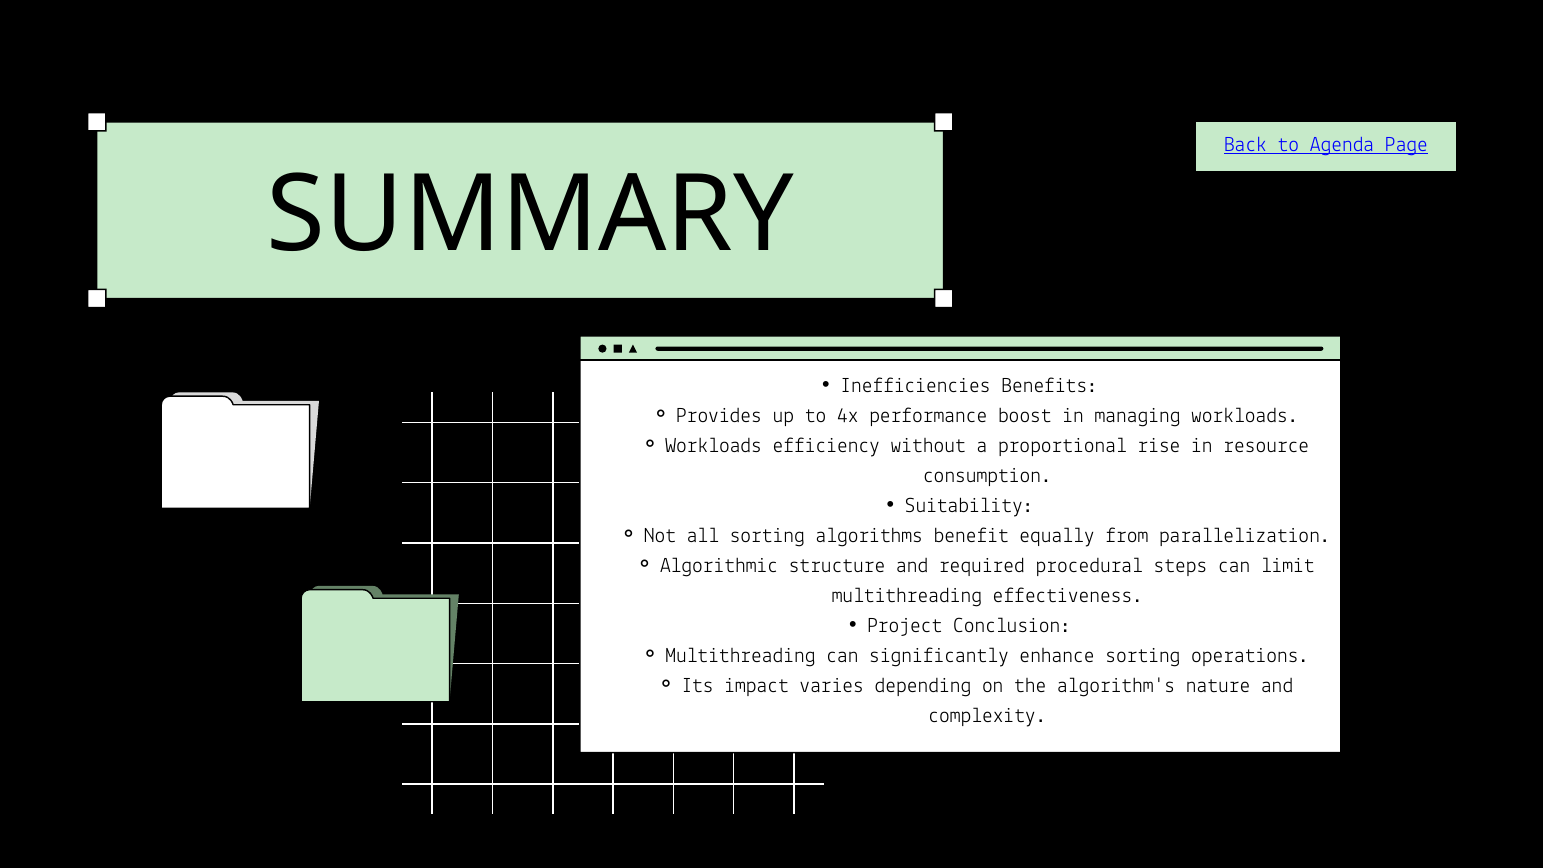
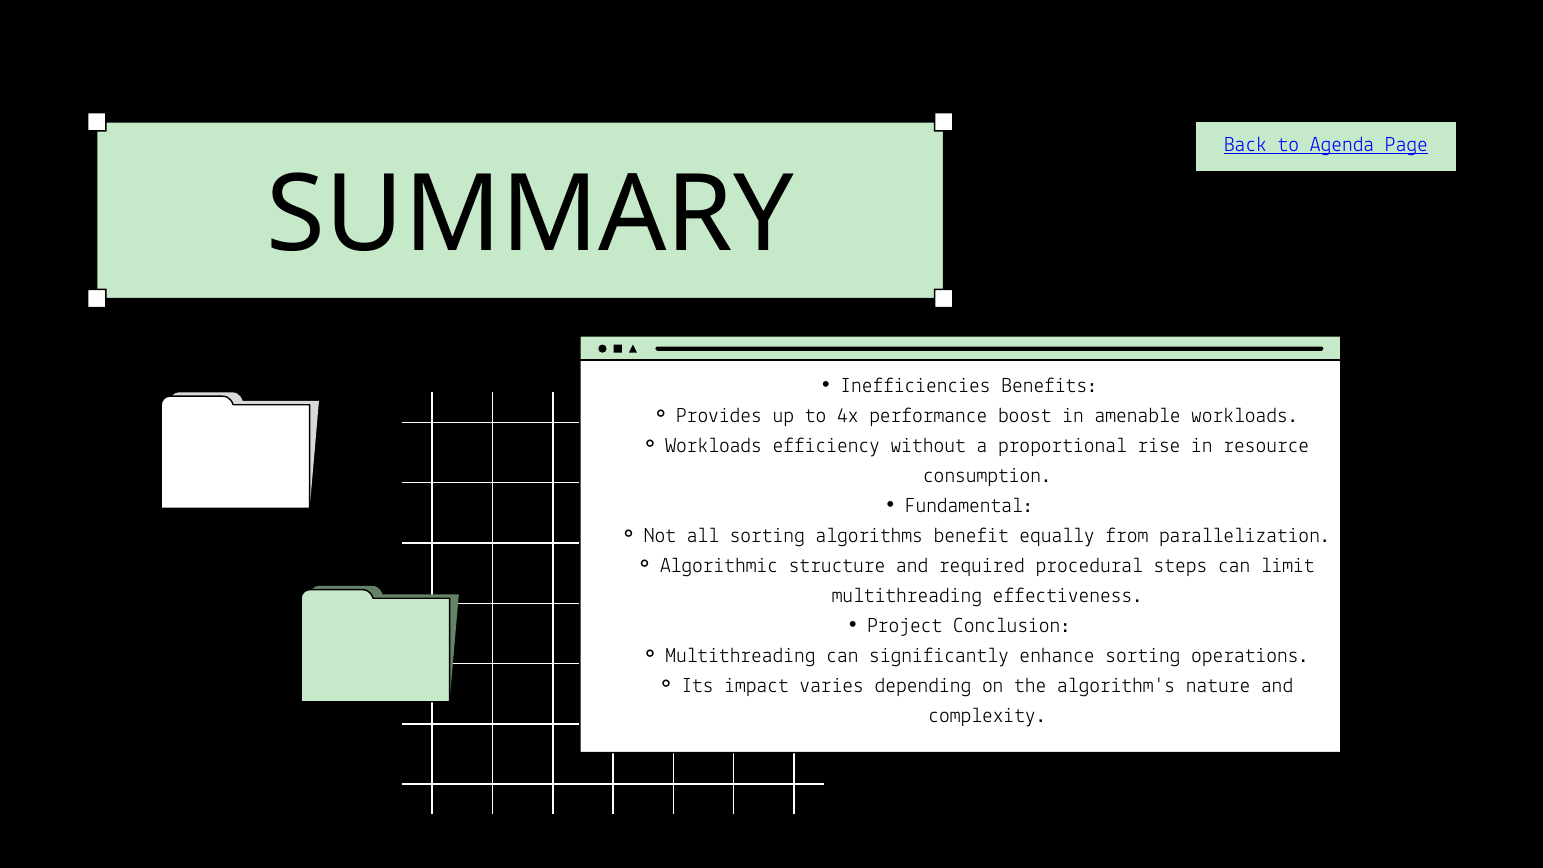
managing: managing -> amenable
Suitability: Suitability -> Fundamental
